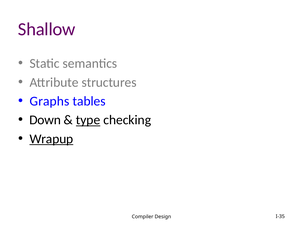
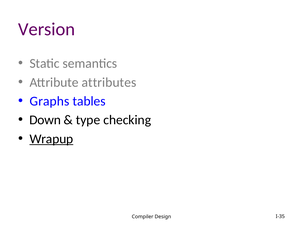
Shallow: Shallow -> Version
structures: structures -> attributes
type underline: present -> none
